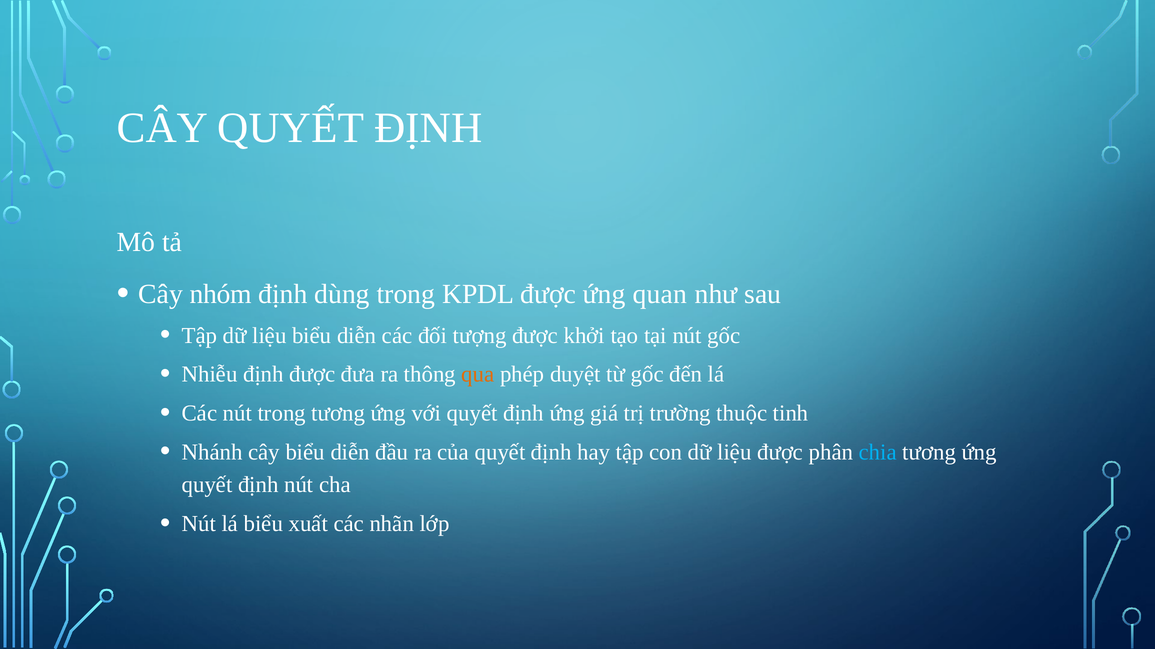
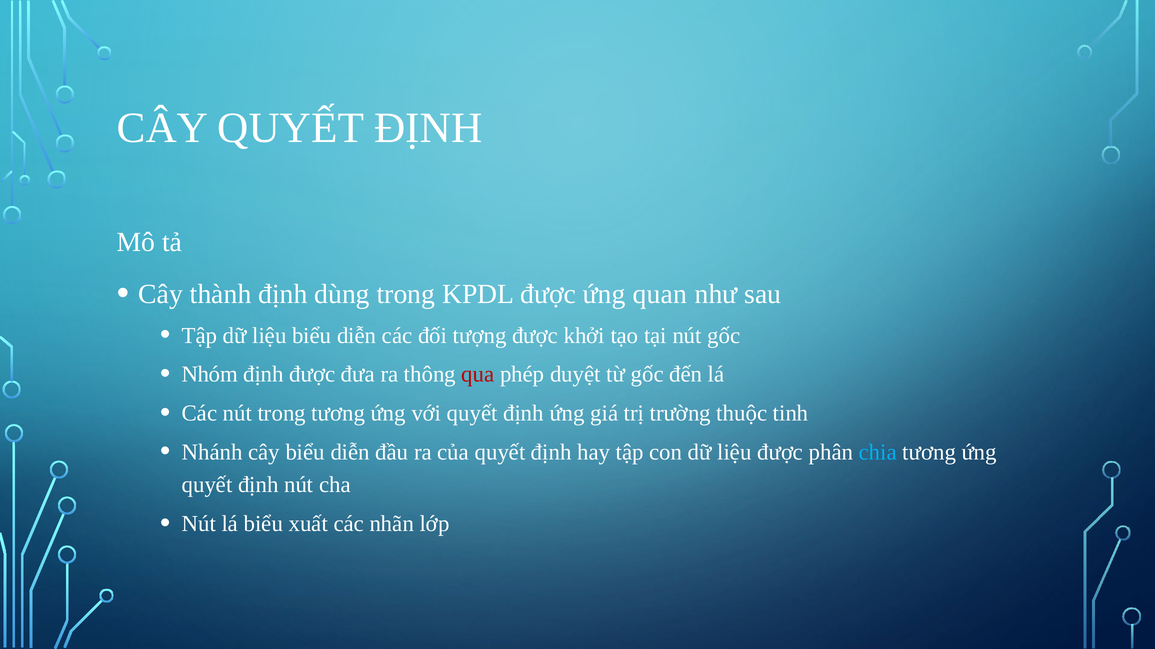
nhóm: nhóm -> thành
Nhiễu: Nhiễu -> Nhóm
qua colour: orange -> red
